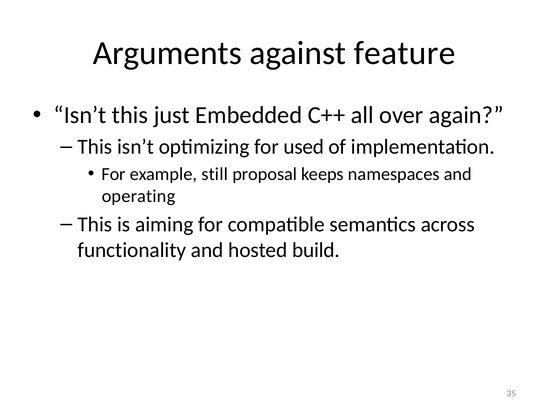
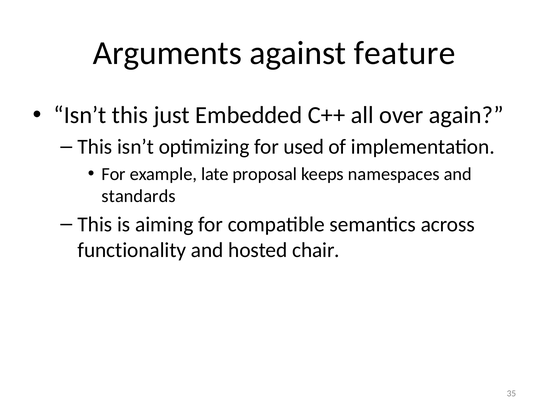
still: still -> late
operating: operating -> standards
build: build -> chair
